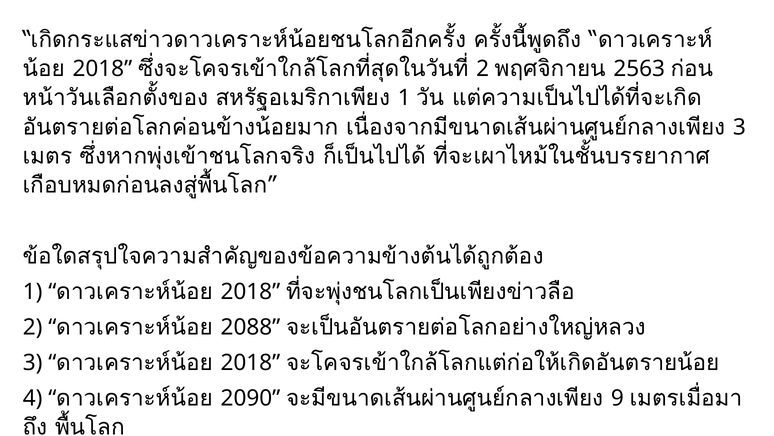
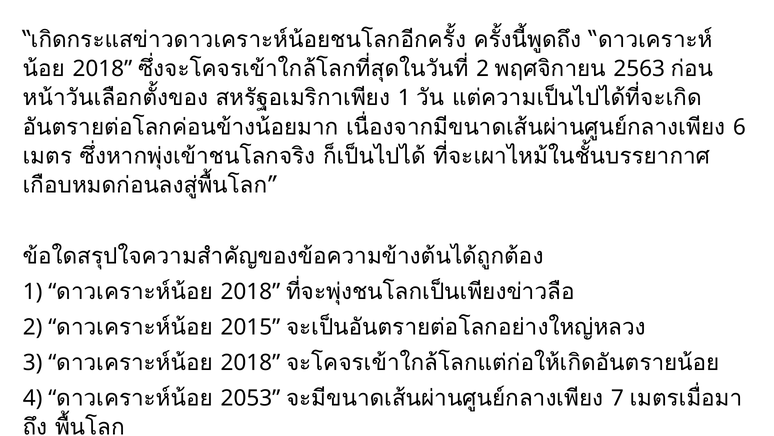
3 at (739, 127): 3 -> 6
2088: 2088 -> 2015
2090: 2090 -> 2053
9: 9 -> 7
